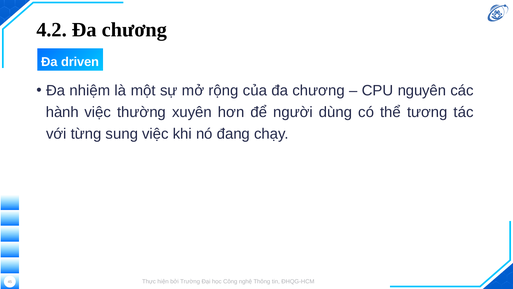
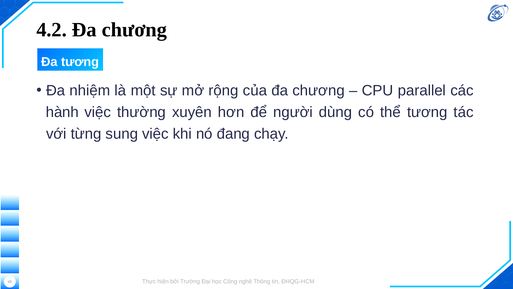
Đa driven: driven -> tương
nguyên: nguyên -> parallel
